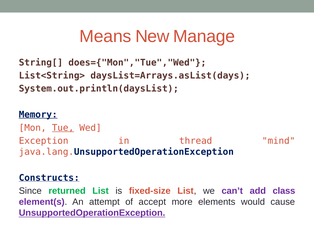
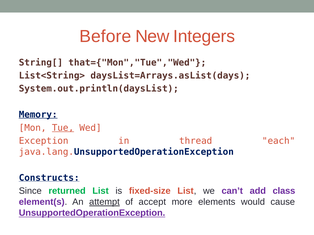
Means: Means -> Before
Manage: Manage -> Integers
does={"Mon","Tue","Wed: does={"Mon","Tue","Wed -> that={"Mon","Tue","Wed
mind: mind -> each
attempt underline: none -> present
